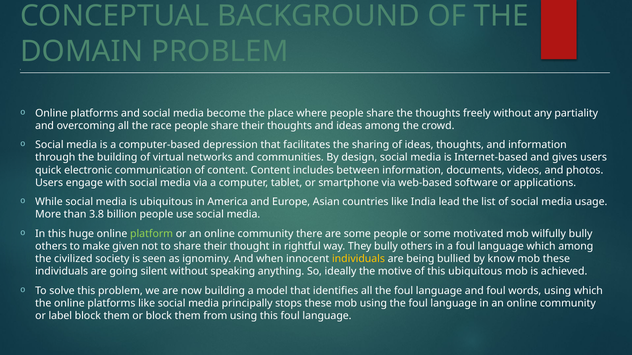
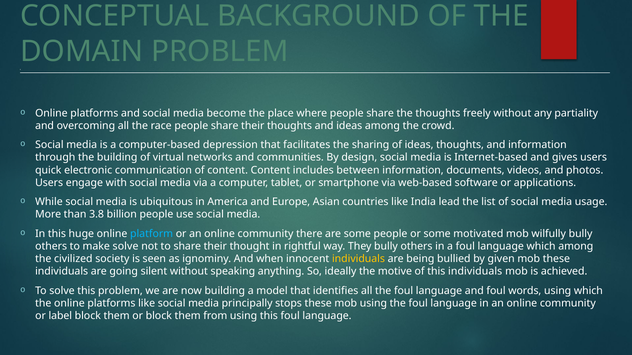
platform colour: light green -> light blue
make given: given -> solve
know: know -> given
this ubiquitous: ubiquitous -> individuals
